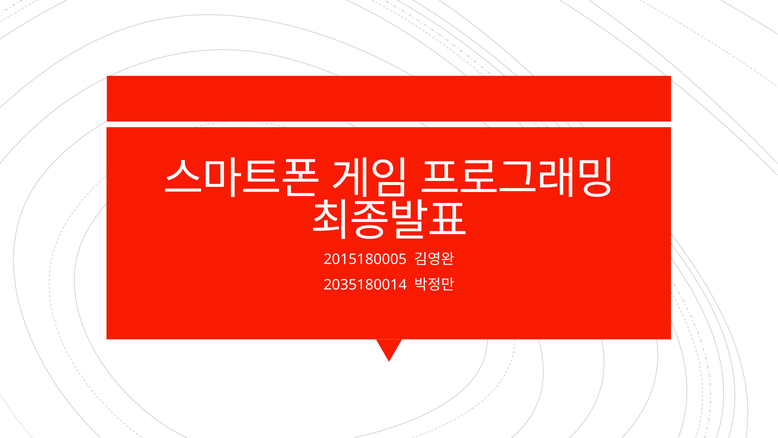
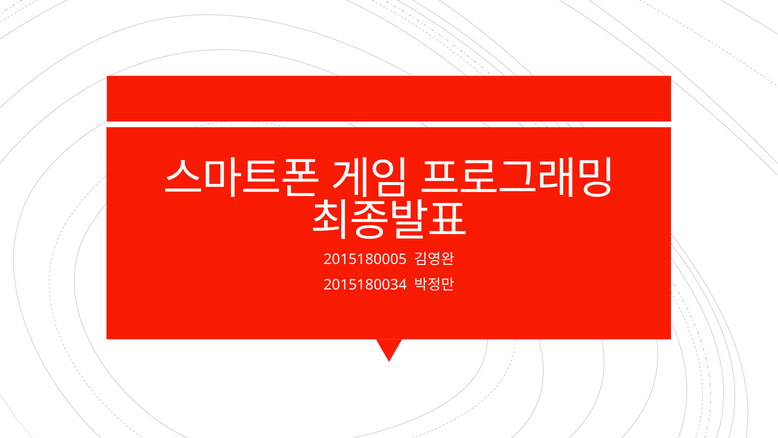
2035180014: 2035180014 -> 2015180034
